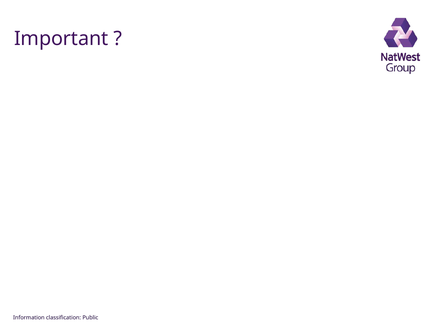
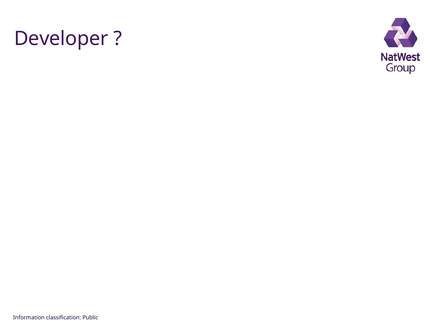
Important: Important -> Developer
